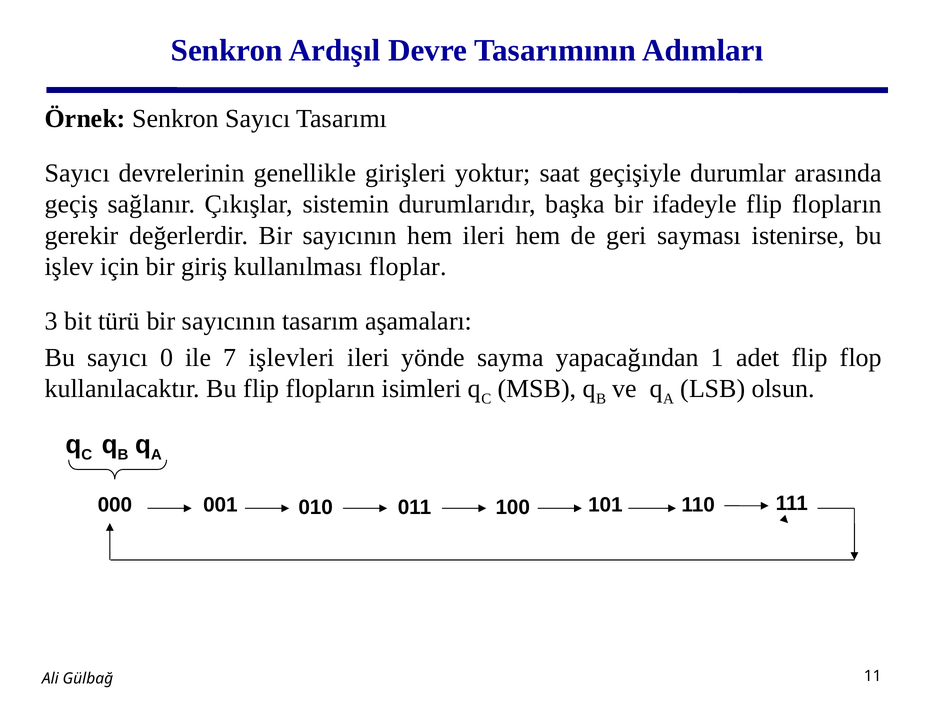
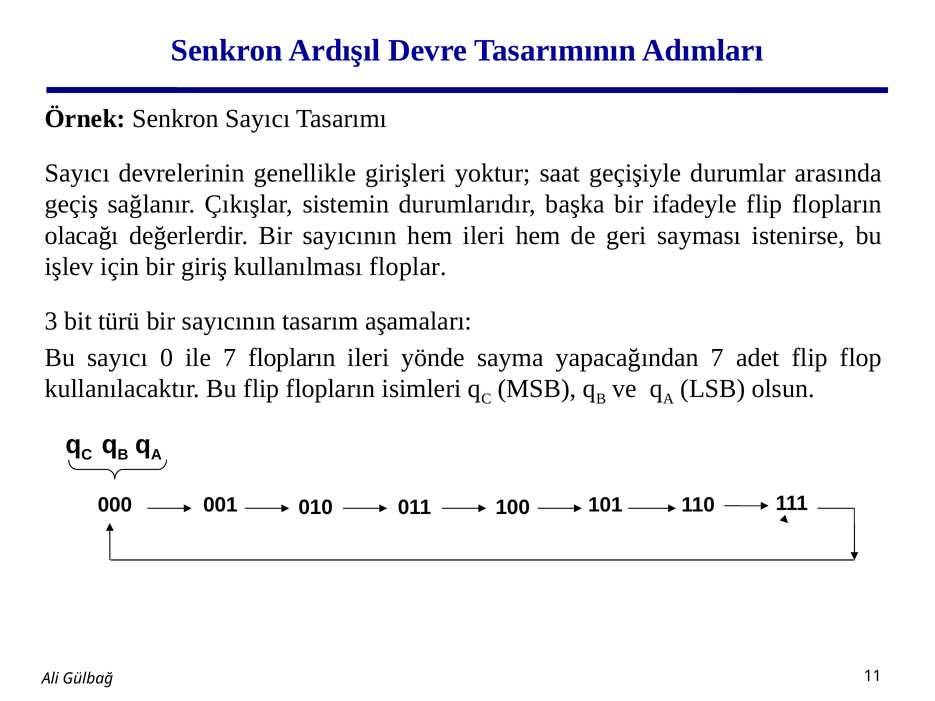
gerekir: gerekir -> olacağı
7 işlevleri: işlevleri -> flopların
yapacağından 1: 1 -> 7
